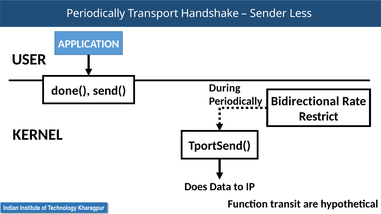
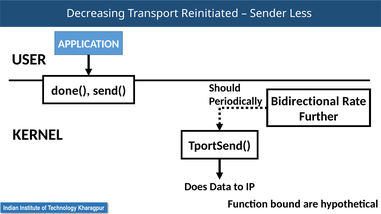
Periodically at (96, 13): Periodically -> Decreasing
Handshake: Handshake -> Reinitiated
During: During -> Should
Restrict: Restrict -> Further
transit: transit -> bound
